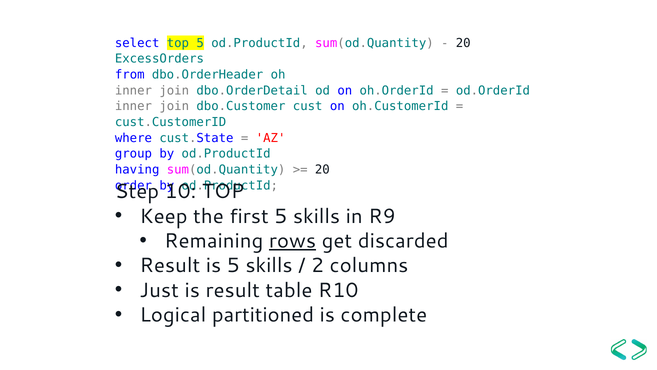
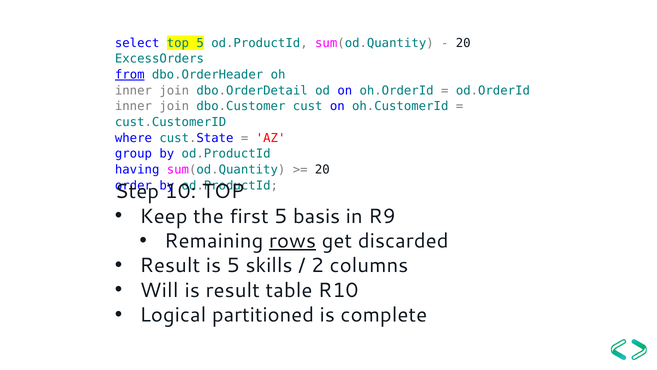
from underline: none -> present
first 5 skills: skills -> basis
Just: Just -> Will
